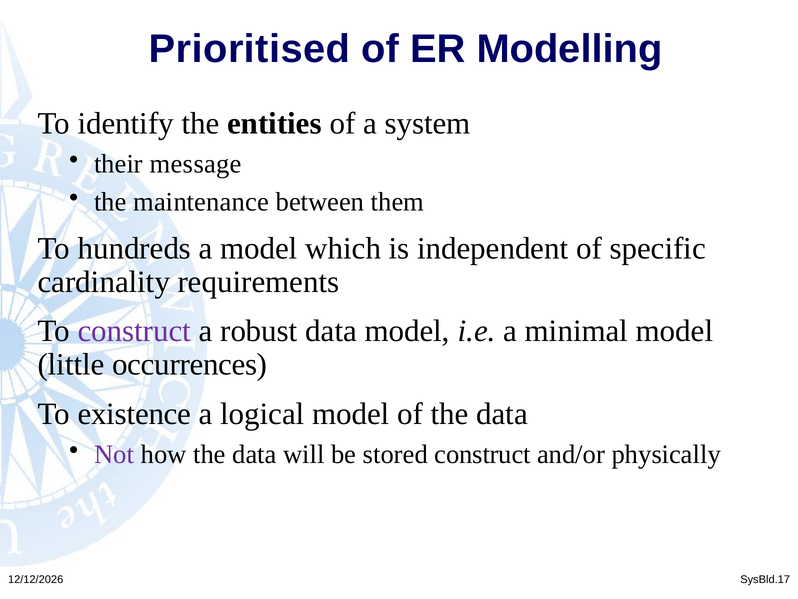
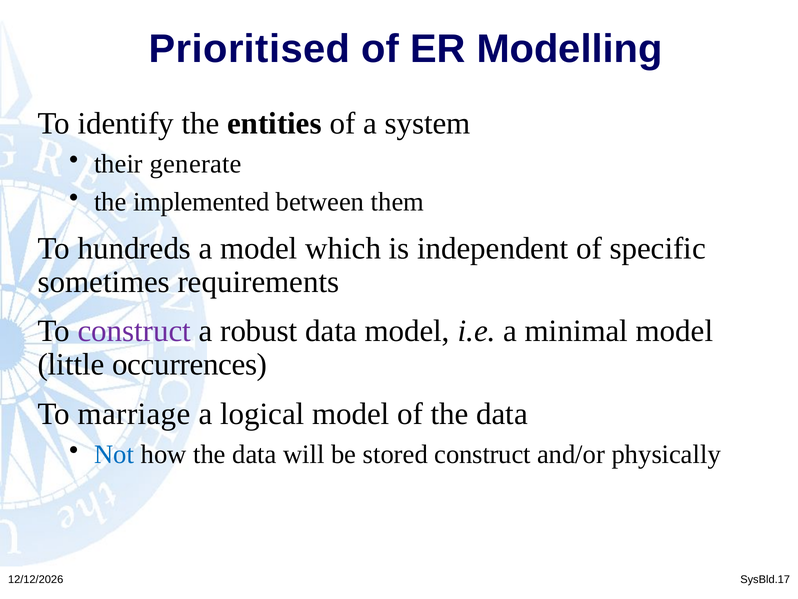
message: message -> generate
maintenance: maintenance -> implemented
cardinality: cardinality -> sometimes
existence: existence -> marriage
Not colour: purple -> blue
